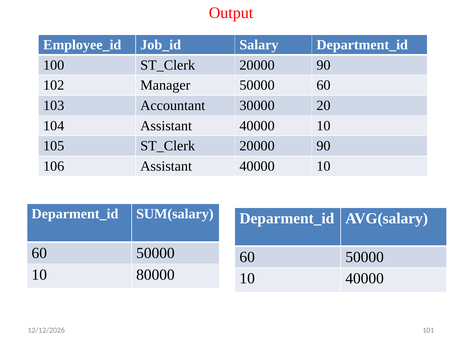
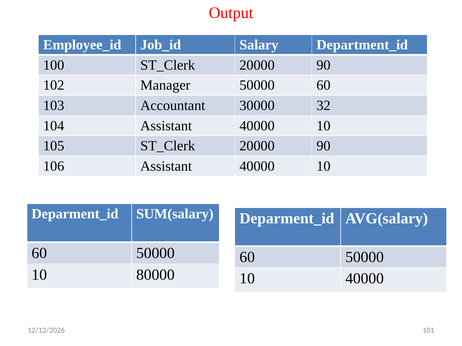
20: 20 -> 32
